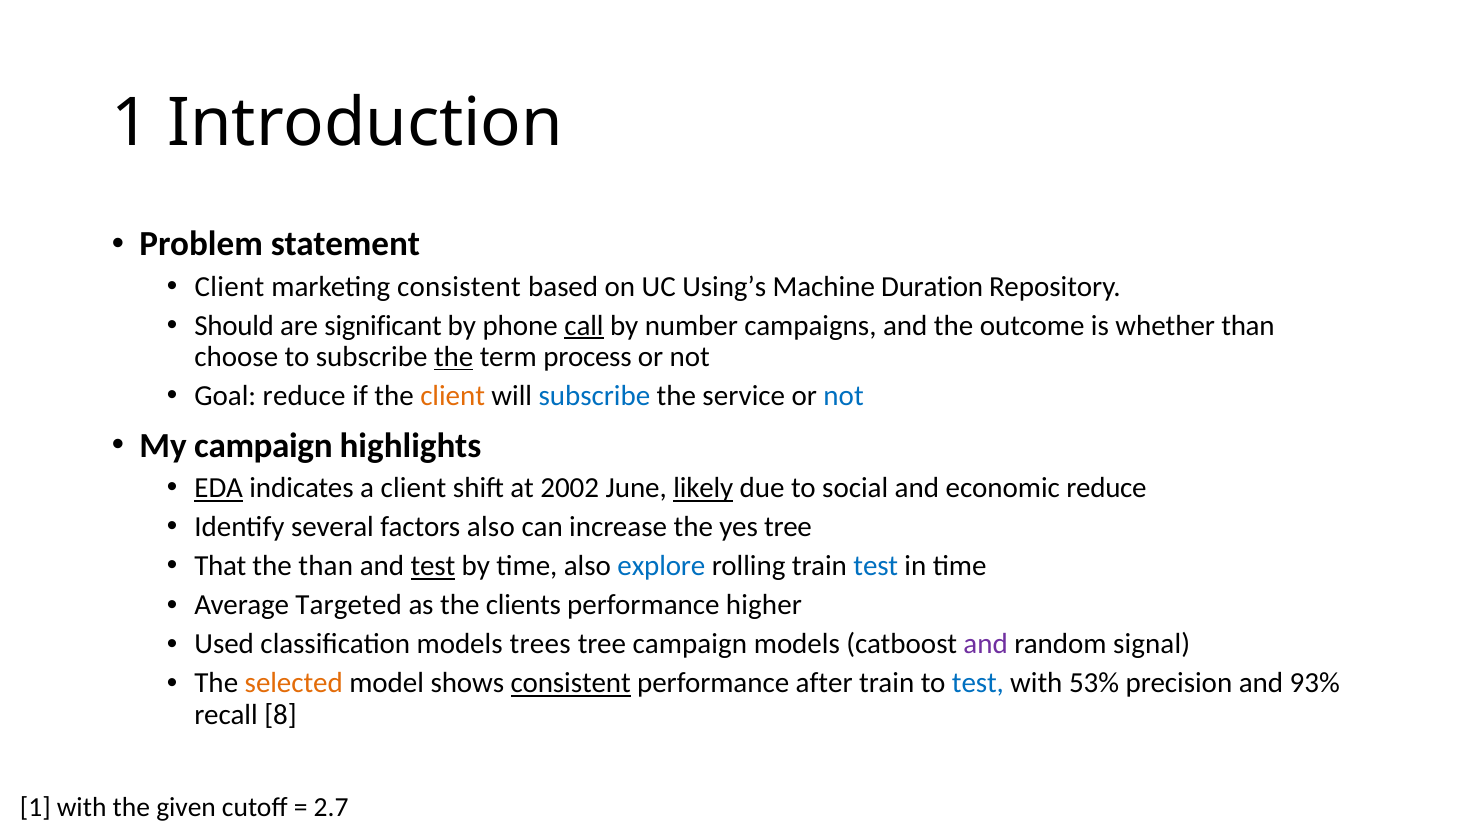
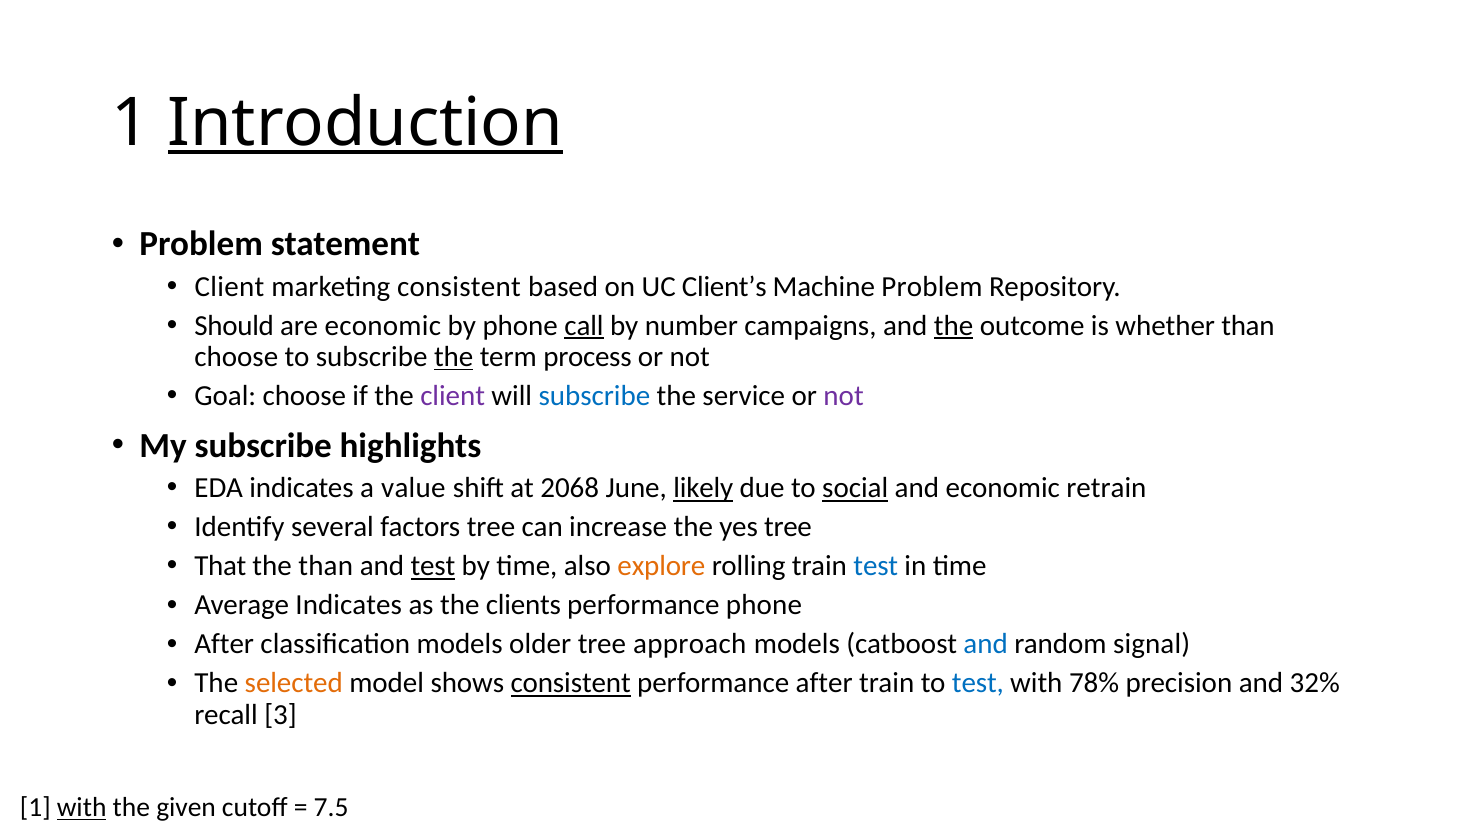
Introduction underline: none -> present
Using’s: Using’s -> Client’s
Machine Duration: Duration -> Problem
are significant: significant -> economic
the at (954, 325) underline: none -> present
Goal reduce: reduce -> choose
client at (453, 396) colour: orange -> purple
not at (844, 396) colour: blue -> purple
My campaign: campaign -> subscribe
EDA underline: present -> none
a client: client -> value
2002: 2002 -> 2068
social underline: none -> present
economic reduce: reduce -> retrain
factors also: also -> tree
explore colour: blue -> orange
Average Targeted: Targeted -> Indicates
performance higher: higher -> phone
Used at (224, 644): Used -> After
trees: trees -> older
tree campaign: campaign -> approach
and at (986, 644) colour: purple -> blue
53%: 53% -> 78%
93%: 93% -> 32%
8: 8 -> 3
with at (82, 808) underline: none -> present
2.7: 2.7 -> 7.5
